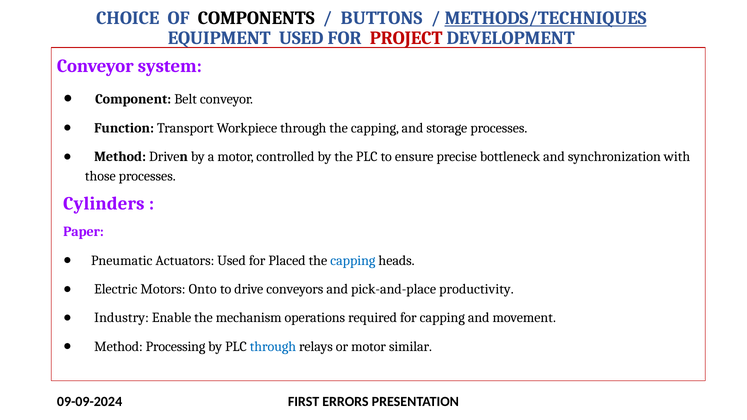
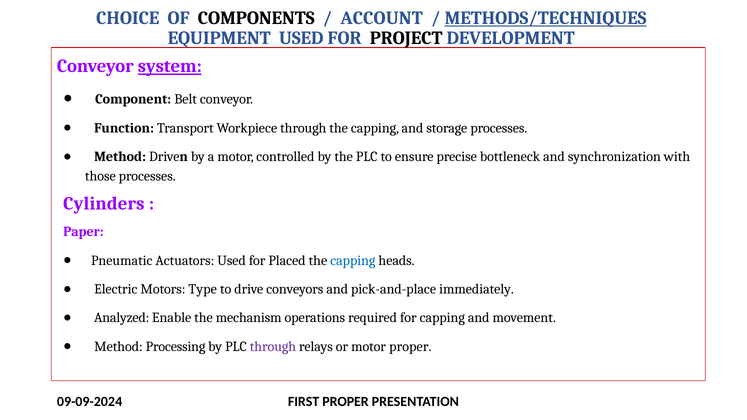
BUTTONS: BUTTONS -> ACCOUNT
PROJECT colour: red -> black
system underline: none -> present
Onto: Onto -> Type
productivity: productivity -> immediately
Industry: Industry -> Analyzed
through at (273, 347) colour: blue -> purple
motor similar: similar -> proper
FIRST ERRORS: ERRORS -> PROPER
